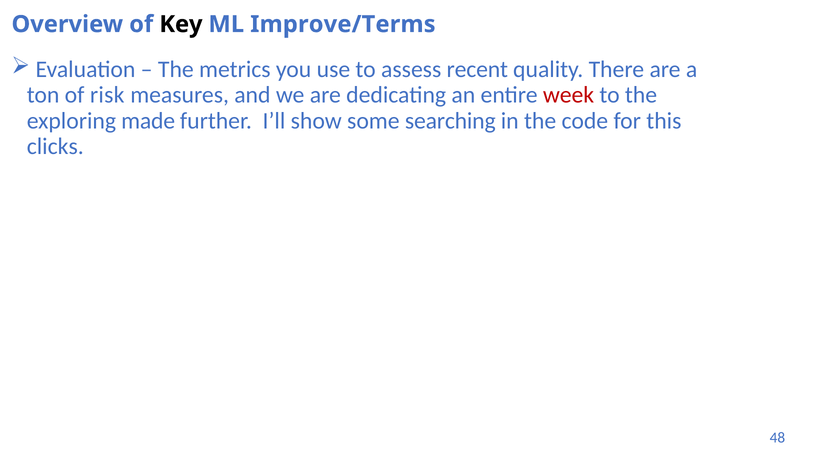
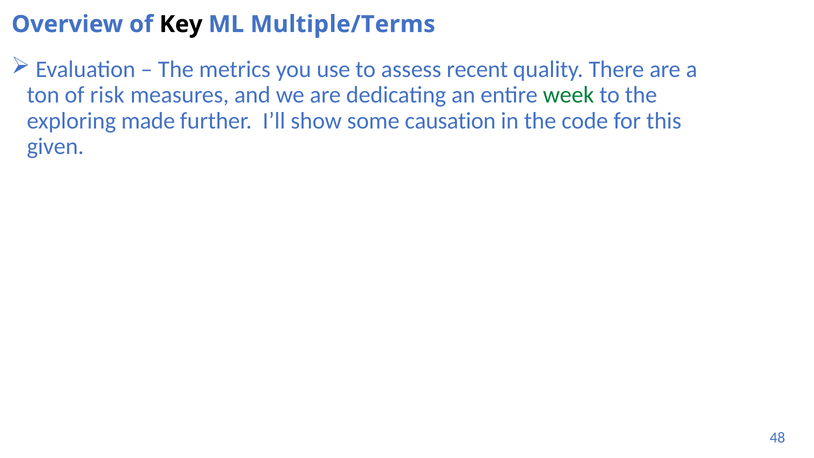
Improve/Terms: Improve/Terms -> Multiple/Terms
week colour: red -> green
searching: searching -> causation
clicks: clicks -> given
